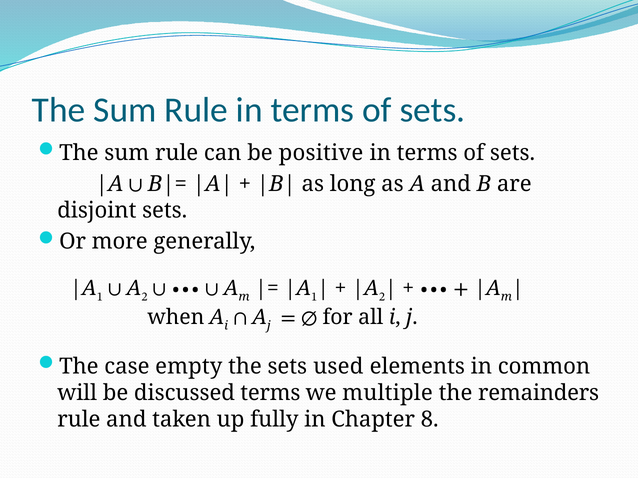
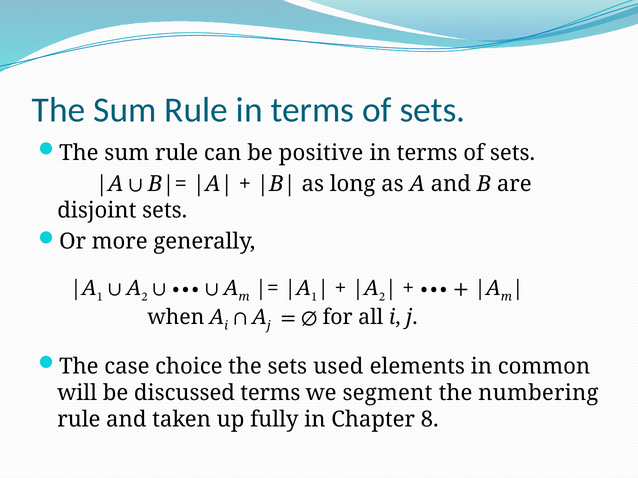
empty: empty -> choice
multiple: multiple -> segment
remainders: remainders -> numbering
